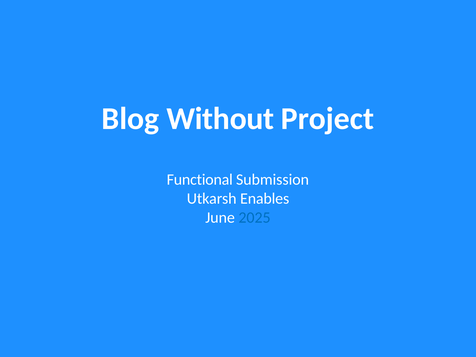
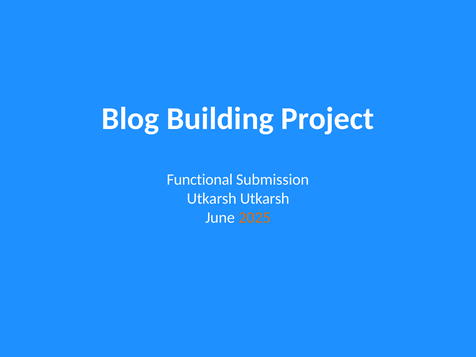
Without: Without -> Building
Utkarsh Enables: Enables -> Utkarsh
2025 colour: blue -> orange
